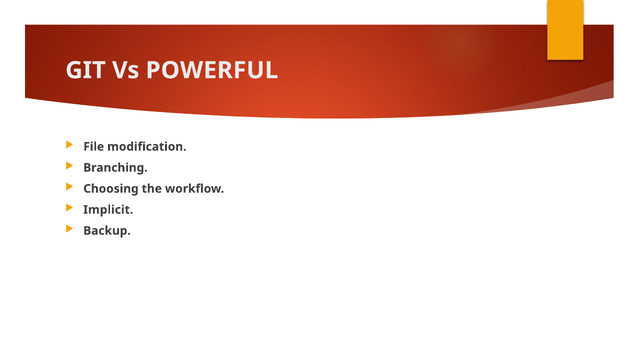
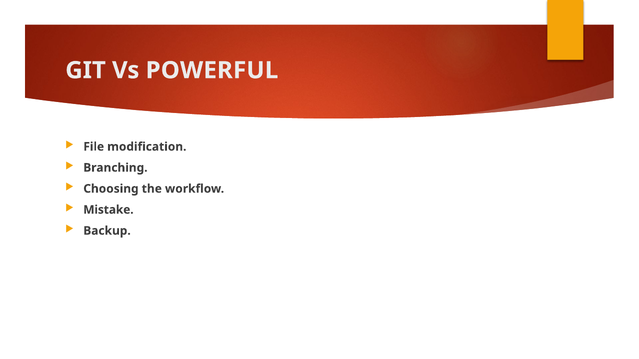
Implicit: Implicit -> Mistake
